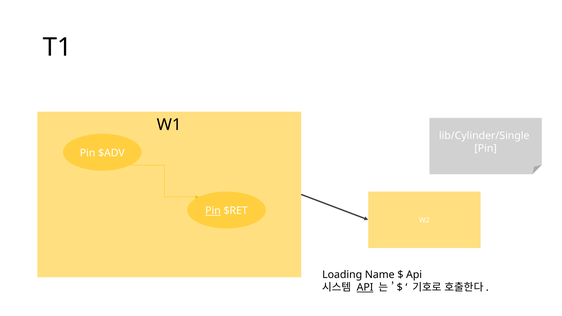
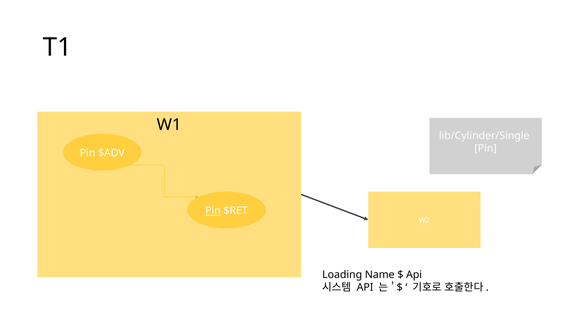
API at (365, 287) underline: present -> none
